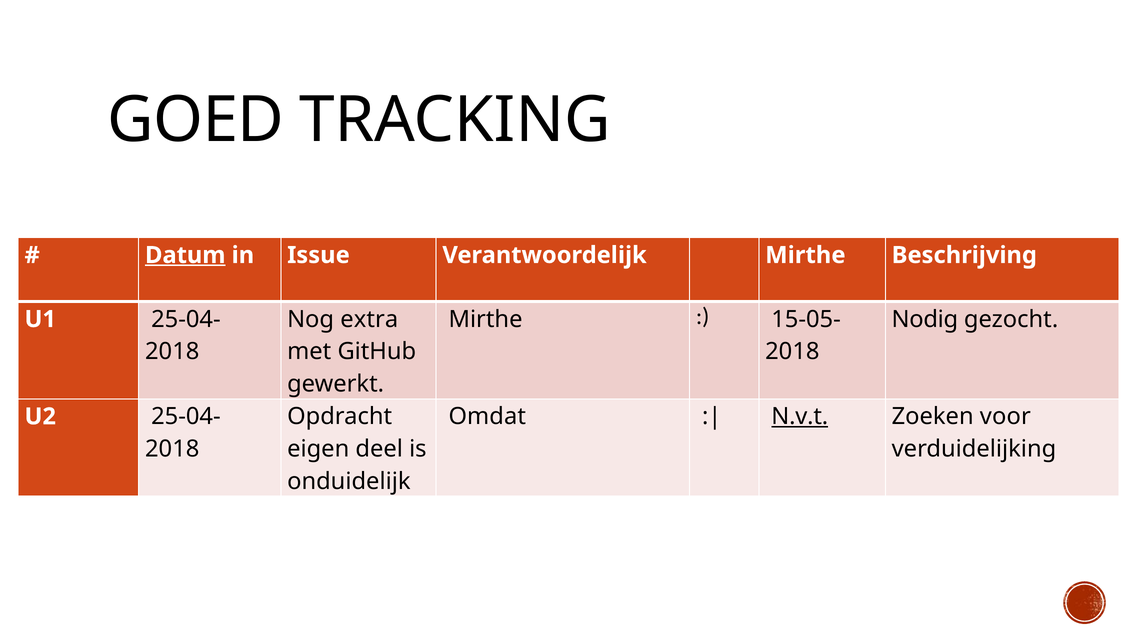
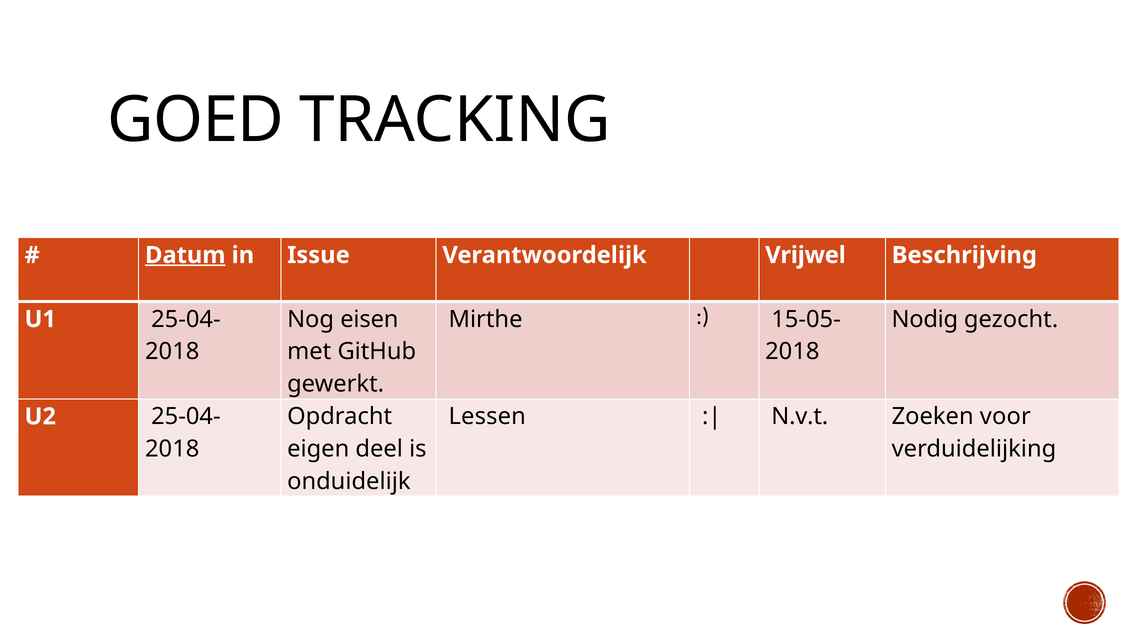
Mirthe at (805, 255): Mirthe -> Vrijwel
extra: extra -> eisen
Omdat: Omdat -> Lessen
N.v.t underline: present -> none
